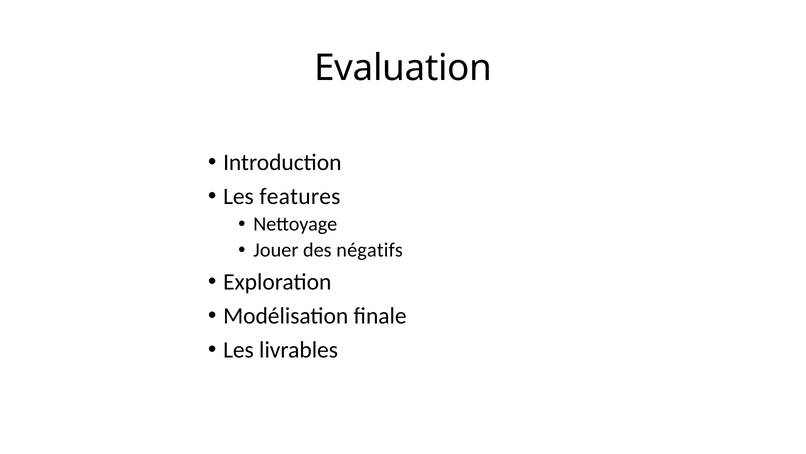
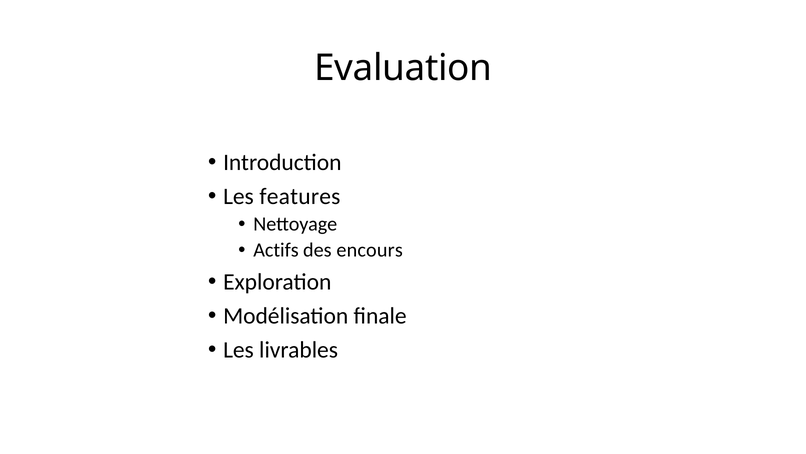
Jouer: Jouer -> Actifs
négatifs: négatifs -> encours
